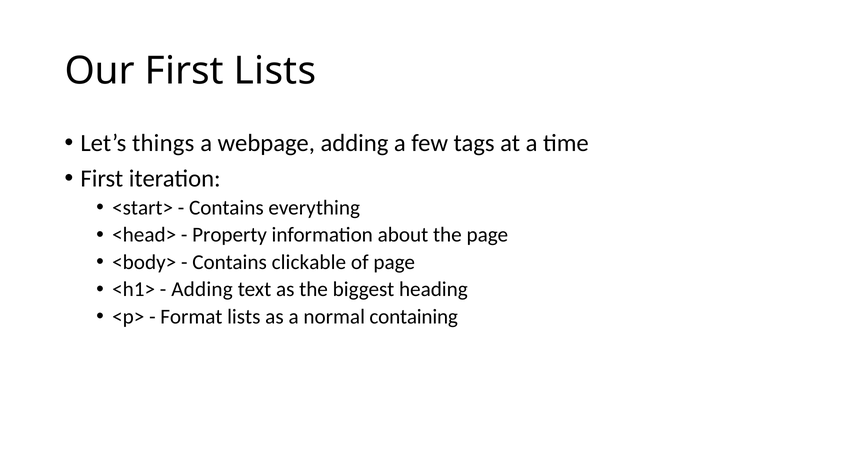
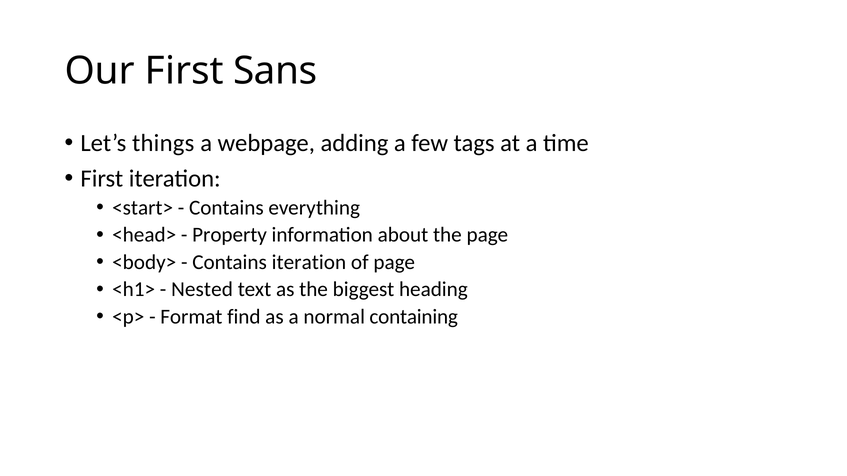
First Lists: Lists -> Sans
Contains clickable: clickable -> iteration
Adding at (202, 290): Adding -> Nested
Format lists: lists -> find
